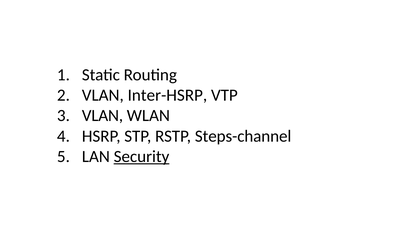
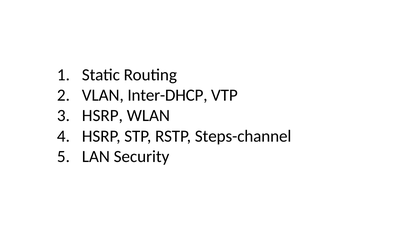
Inter-HSRP: Inter-HSRP -> Inter-DHCP
VLAN at (103, 116): VLAN -> HSRP
Security underline: present -> none
